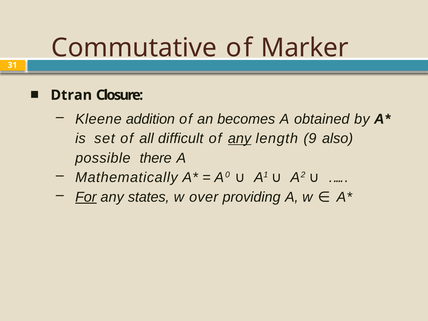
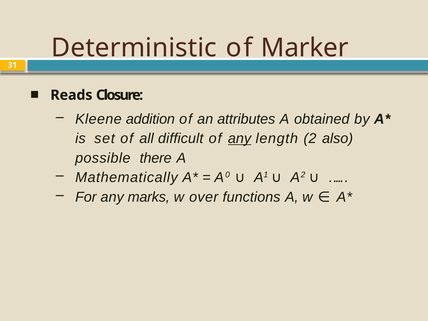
Commutative: Commutative -> Deterministic
Dtran: Dtran -> Reads
becomes: becomes -> attributes
9: 9 -> 2
For underline: present -> none
states: states -> marks
providing: providing -> functions
